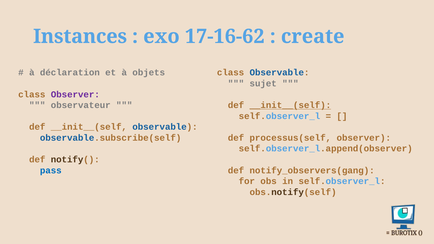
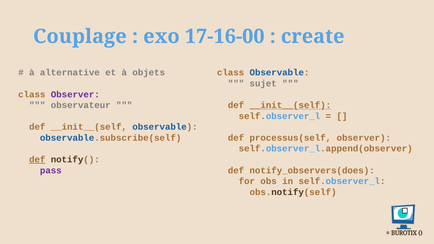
Instances: Instances -> Couplage
17-16-62: 17-16-62 -> 17-16-00
déclaration: déclaration -> alternative
def at (37, 160) underline: none -> present
pass colour: blue -> purple
notify_observers(gang: notify_observers(gang -> notify_observers(does
